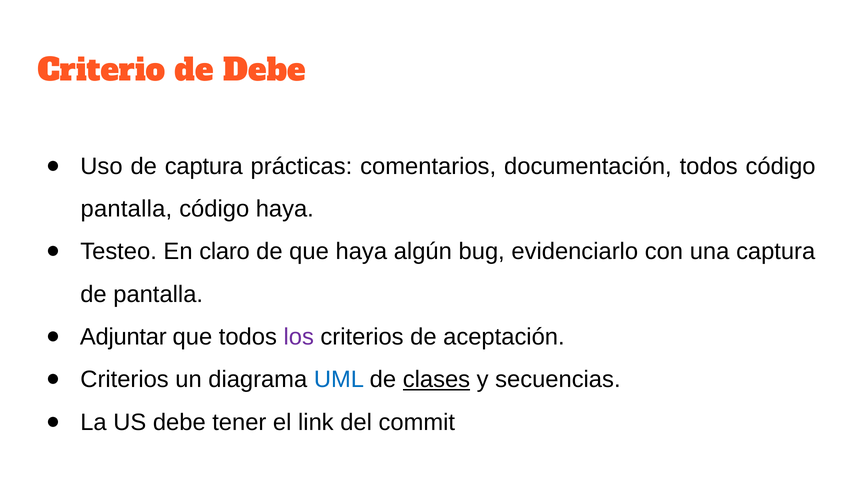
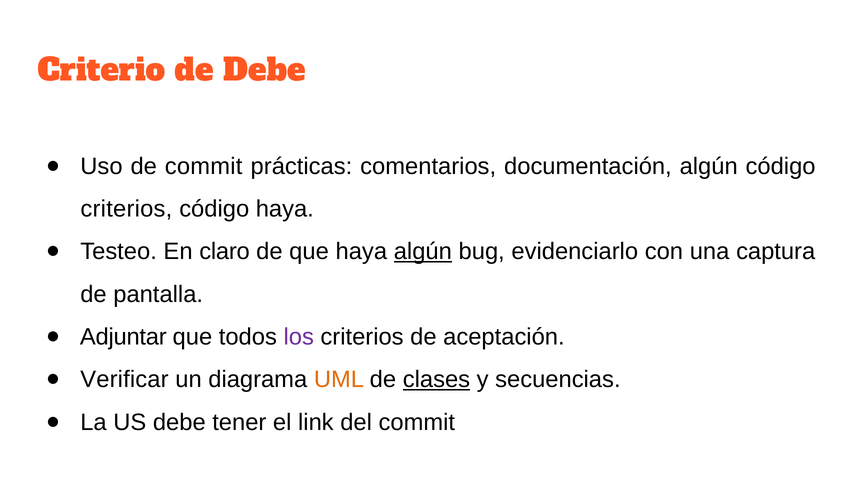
de captura: captura -> commit
documentación todos: todos -> algún
pantalla at (126, 209): pantalla -> criterios
algún at (423, 252) underline: none -> present
Criterios at (125, 380): Criterios -> Verificar
UML colour: blue -> orange
